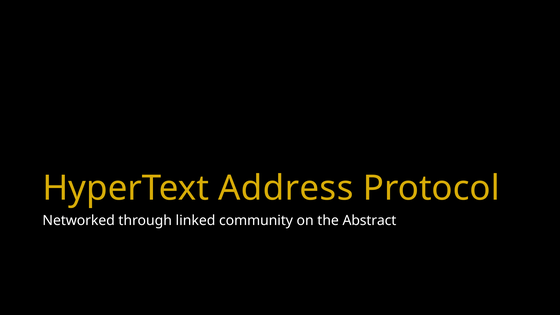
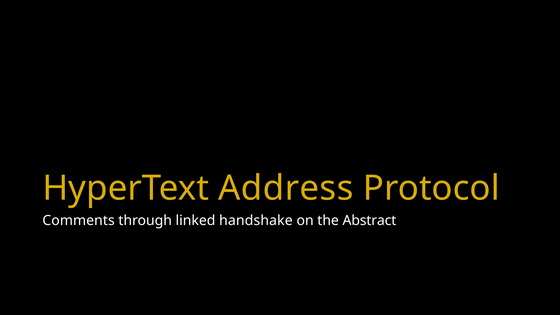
Networked: Networked -> Comments
community: community -> handshake
